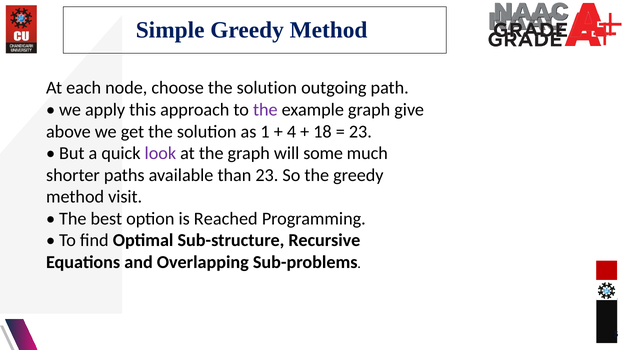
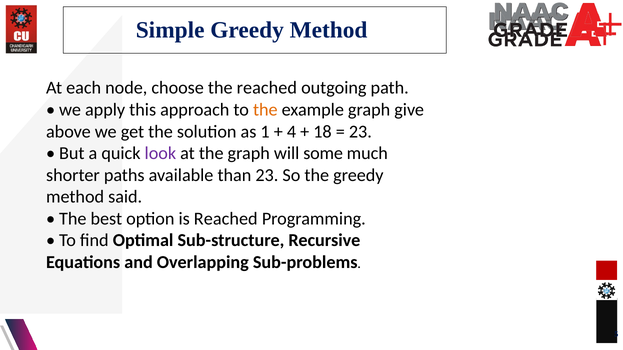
choose the solution: solution -> reached
the at (265, 110) colour: purple -> orange
visit: visit -> said
